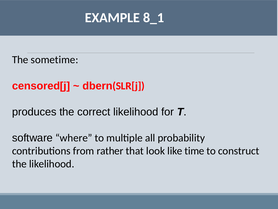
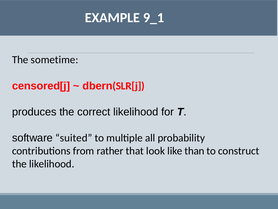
8_1: 8_1 -> 9_1
where: where -> suited
time: time -> than
